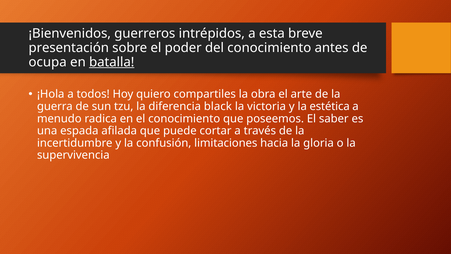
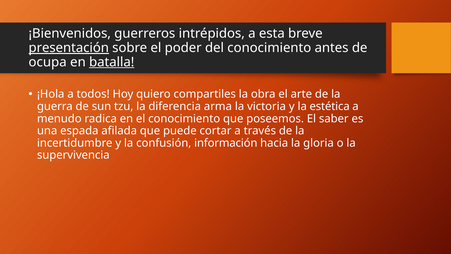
presentación underline: none -> present
black: black -> arma
limitaciones: limitaciones -> información
